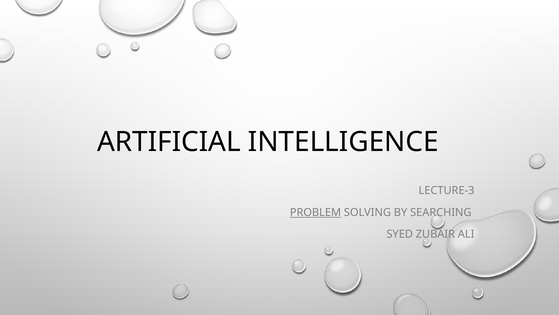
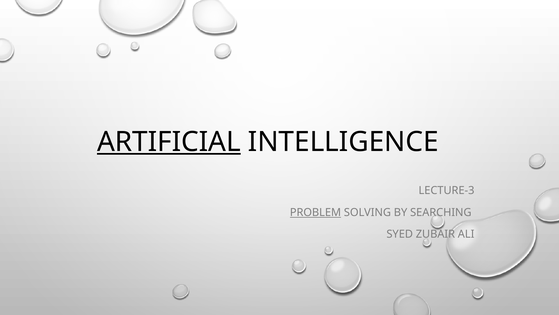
ARTIFICIAL underline: none -> present
